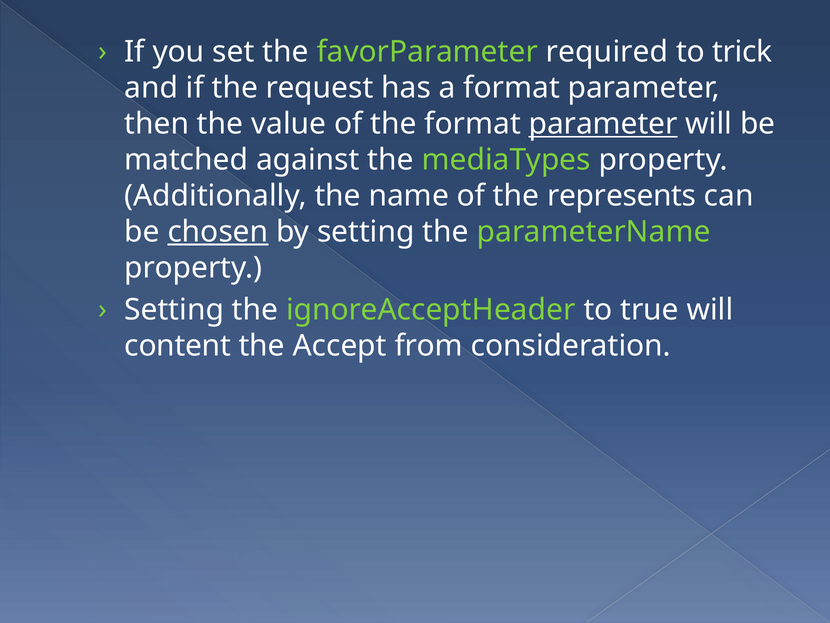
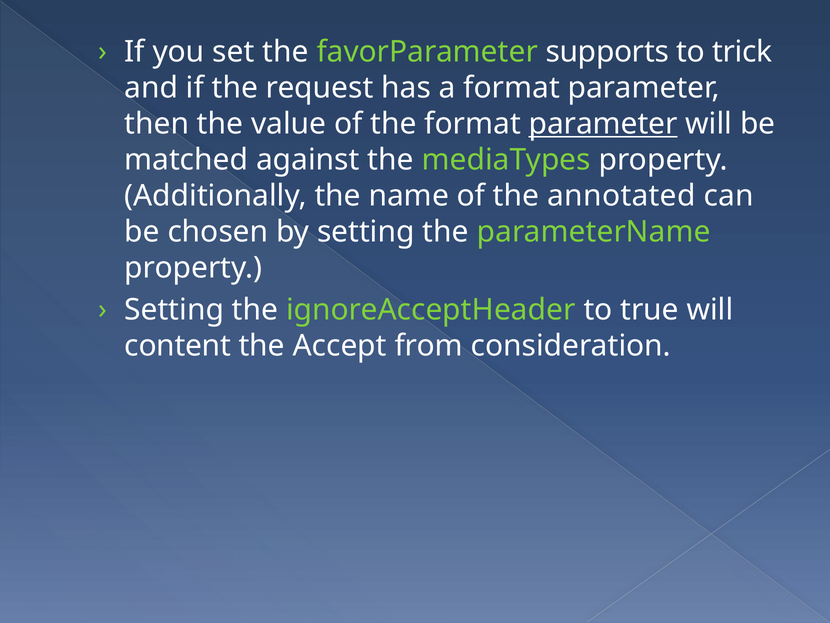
required: required -> supports
represents: represents -> annotated
chosen underline: present -> none
